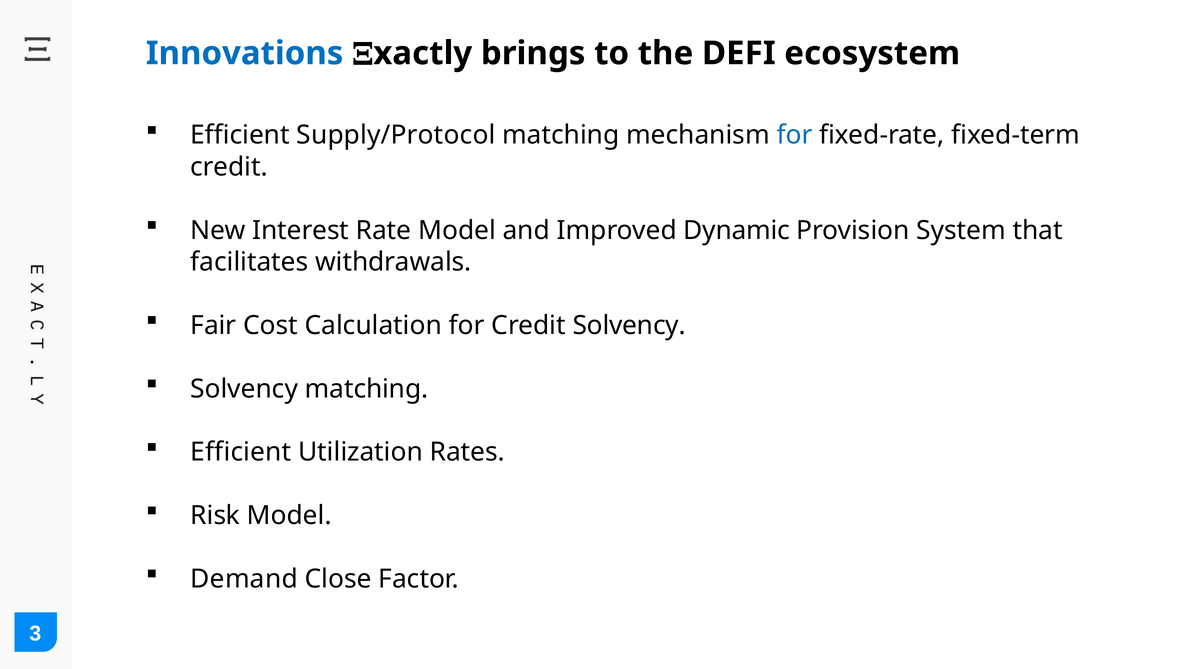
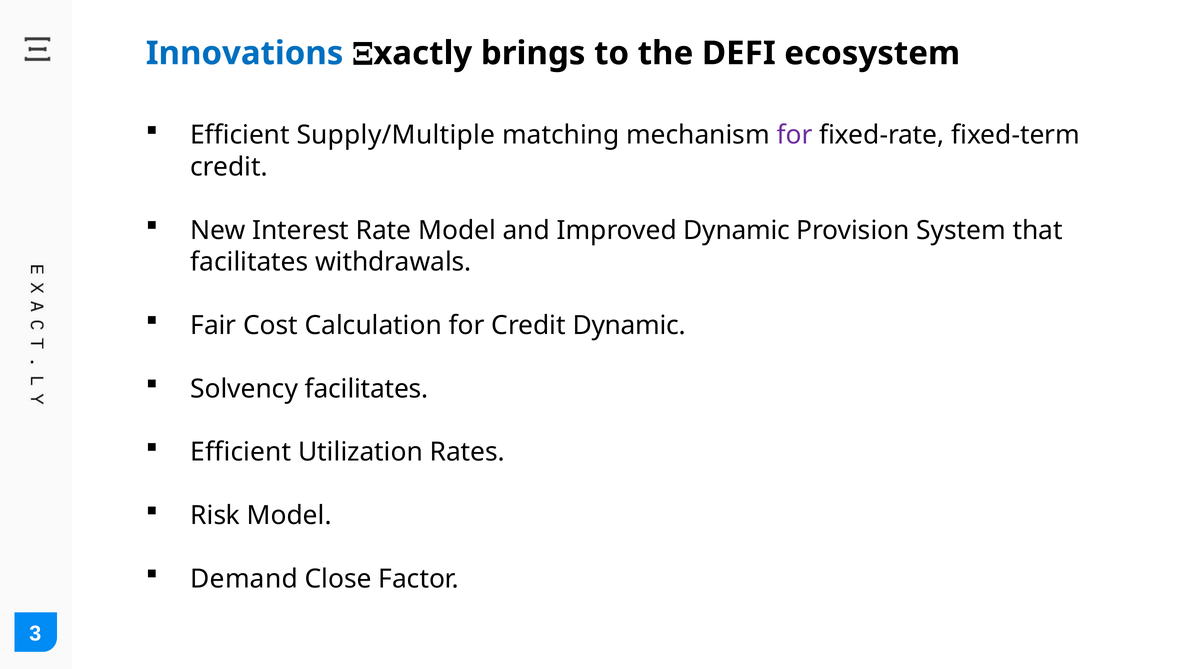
Supply/Protocol: Supply/Protocol -> Supply/Multiple
for at (795, 135) colour: blue -> purple
Credit Solvency: Solvency -> Dynamic
Solvency matching: matching -> facilitates
